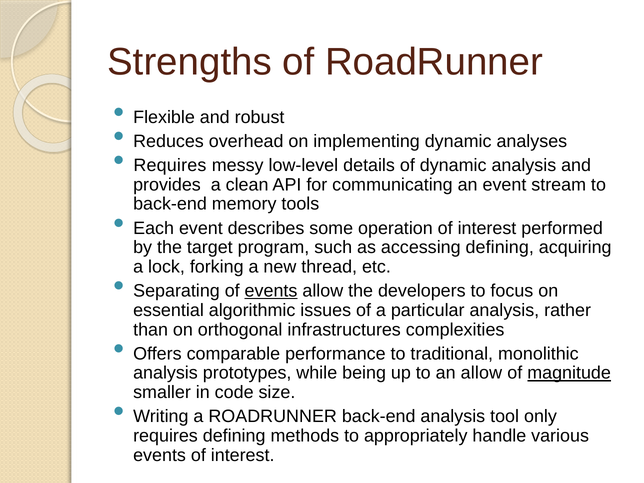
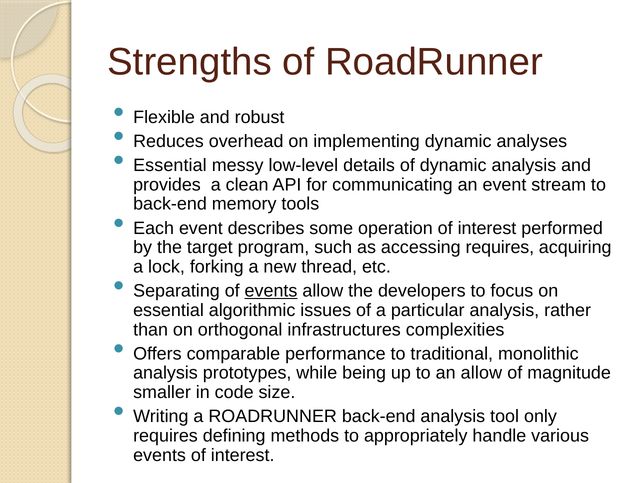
Requires at (170, 165): Requires -> Essential
accessing defining: defining -> requires
magnitude underline: present -> none
